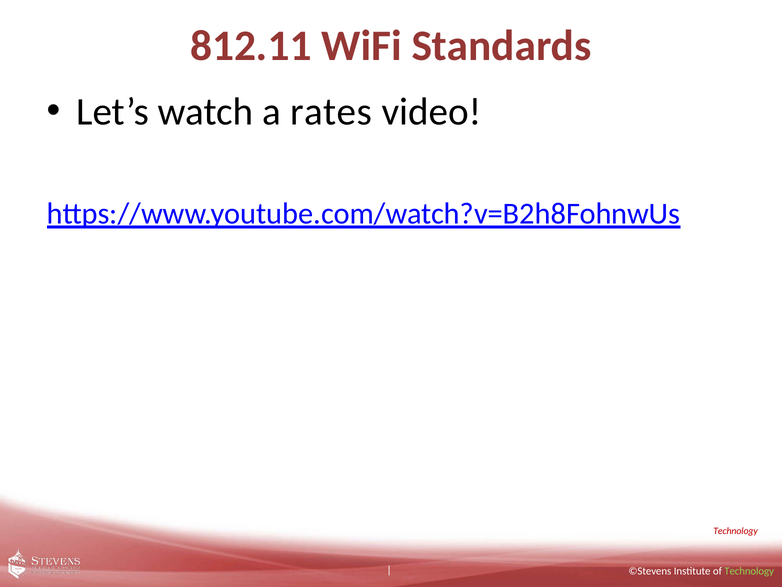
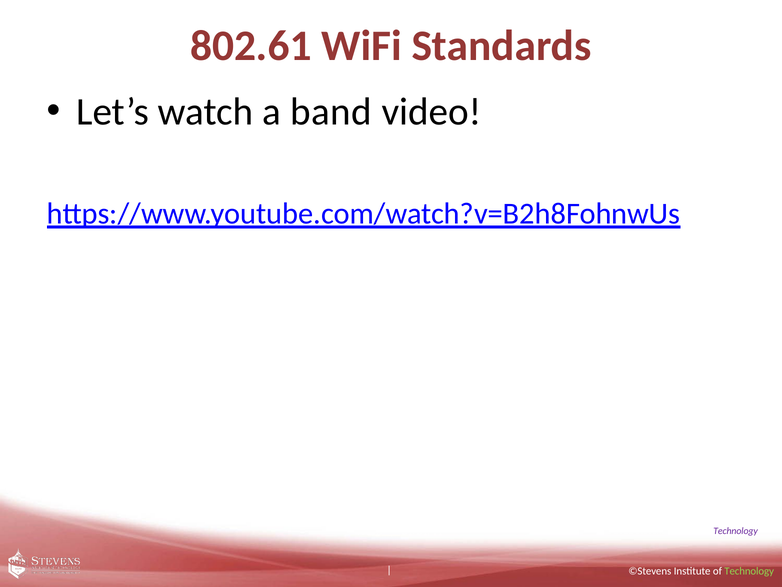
812.11: 812.11 -> 802.61
rates: rates -> band
Technology at (736, 530) colour: red -> purple
